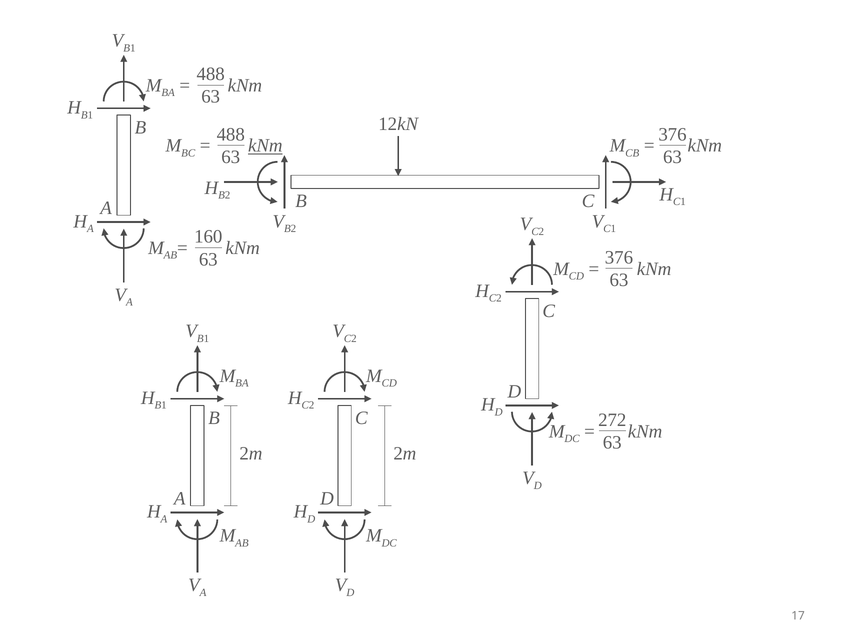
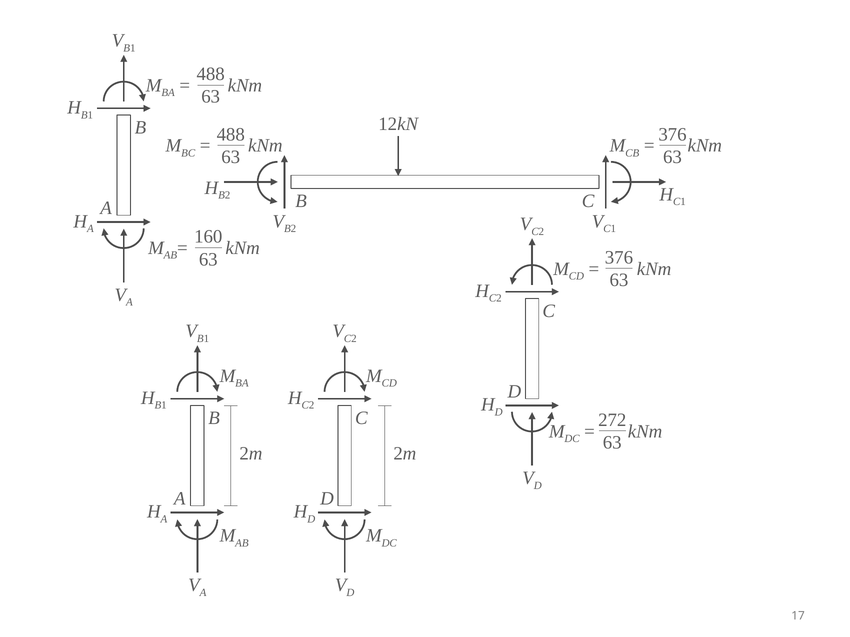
kNm at (265, 146) underline: present -> none
